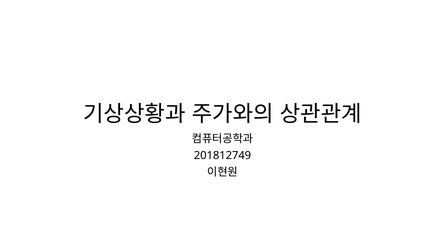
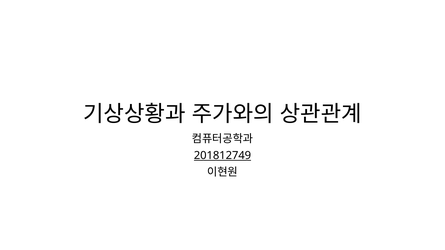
201812749 underline: none -> present
